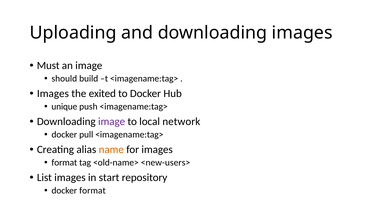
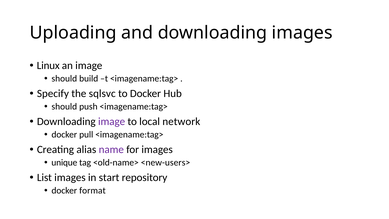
Must: Must -> Linux
Images at (53, 94): Images -> Specify
exited: exited -> sqlsvc
unique at (64, 107): unique -> should
name colour: orange -> purple
format at (64, 162): format -> unique
